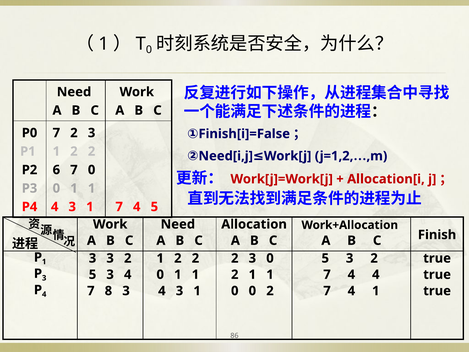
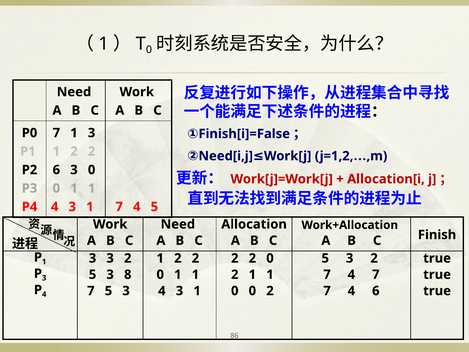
7 2: 2 -> 1
6 7: 7 -> 3
3 at (252, 258): 3 -> 2
3 4: 4 -> 8
4 4: 4 -> 7
7 8: 8 -> 5
4 1: 1 -> 6
